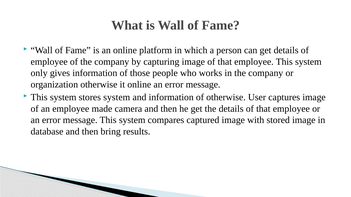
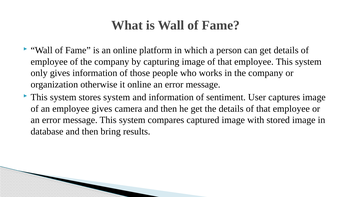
of otherwise: otherwise -> sentiment
employee made: made -> gives
